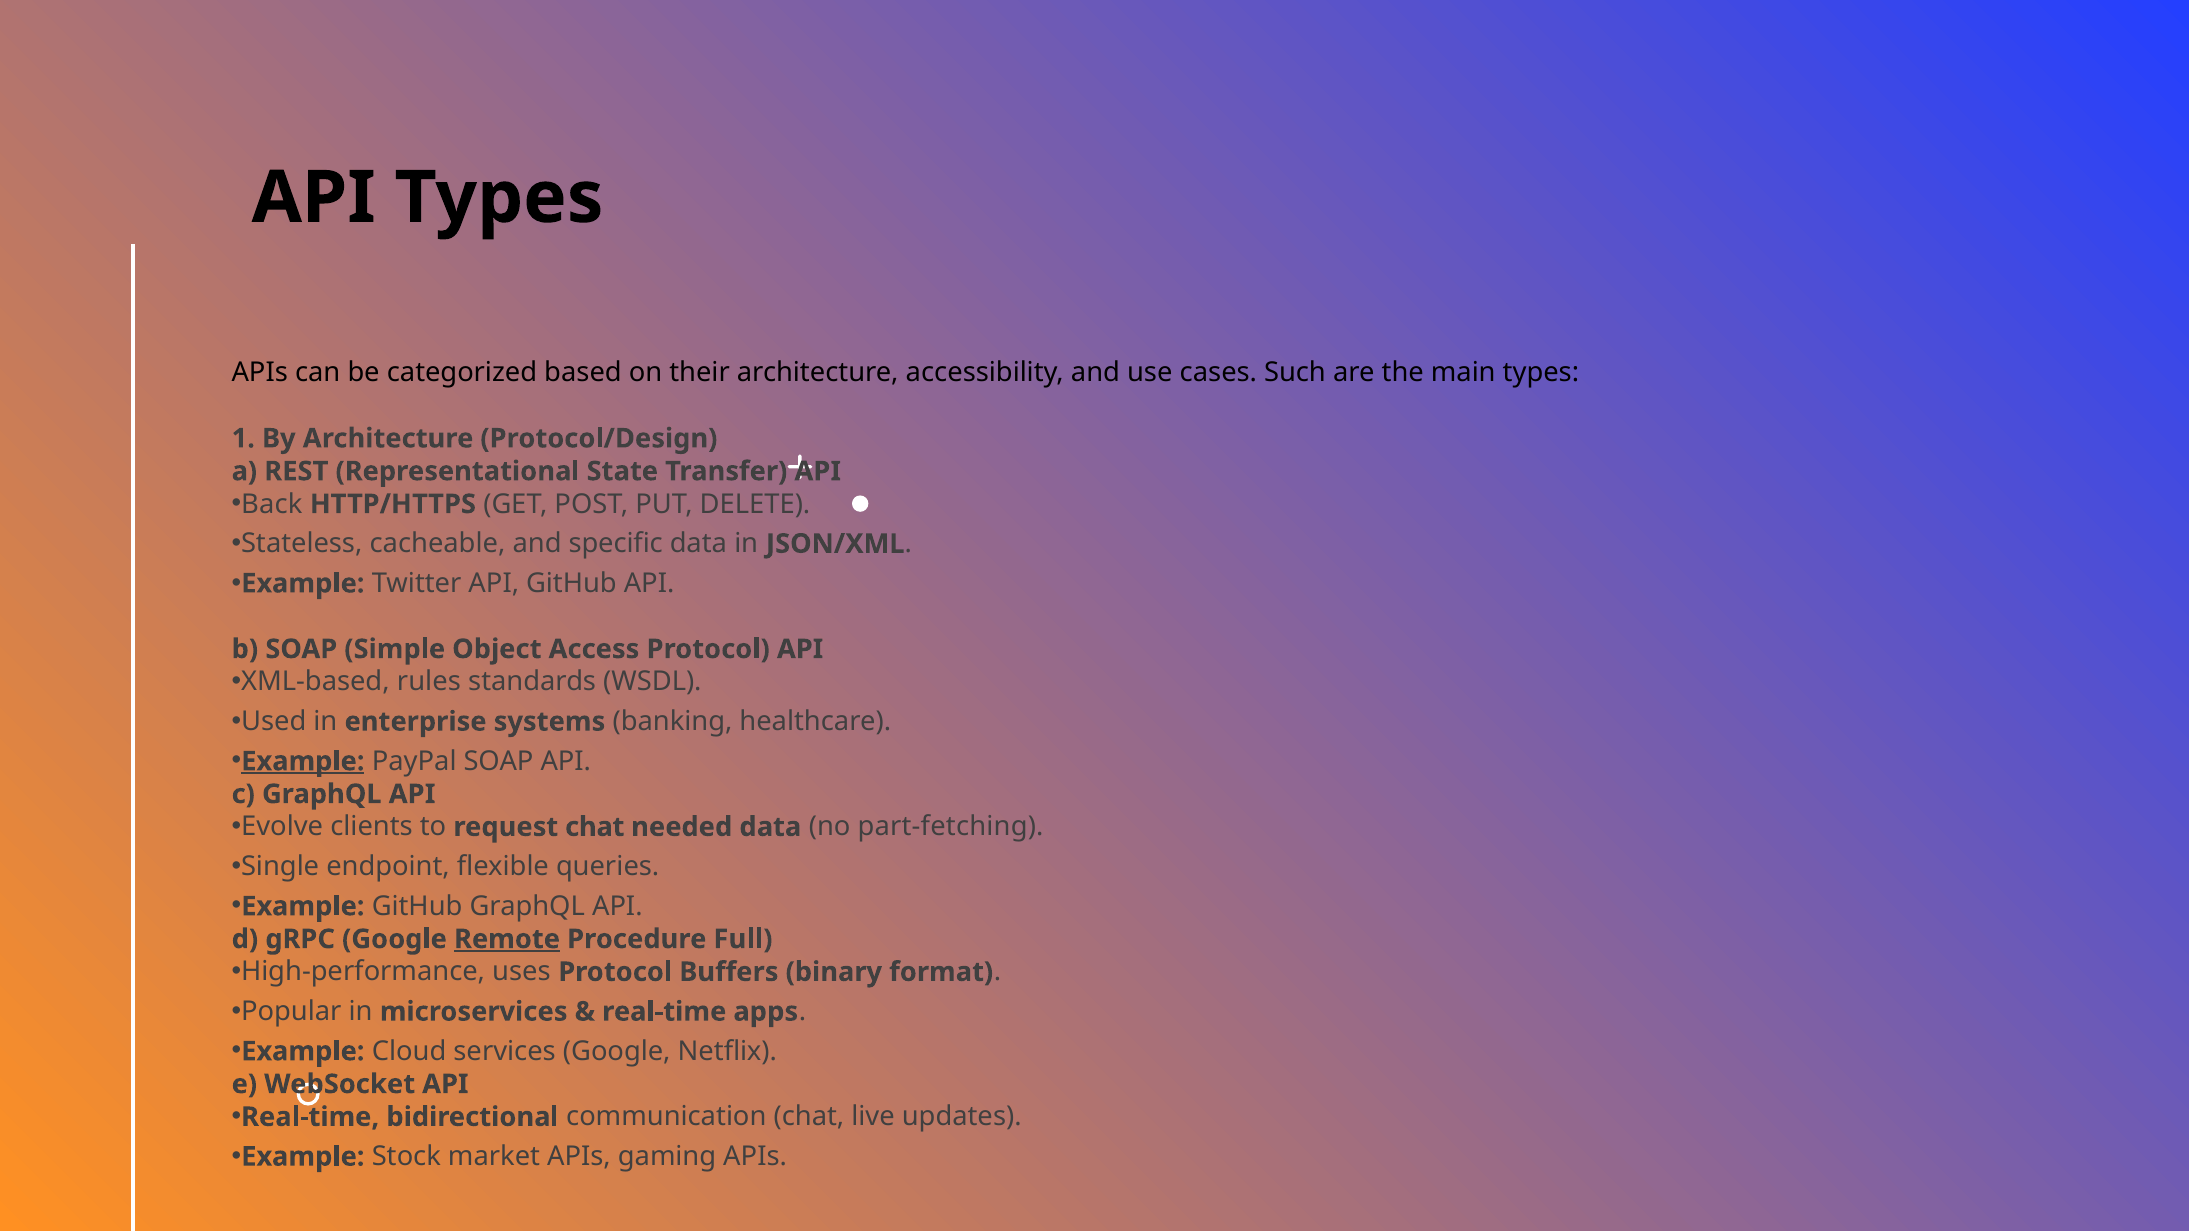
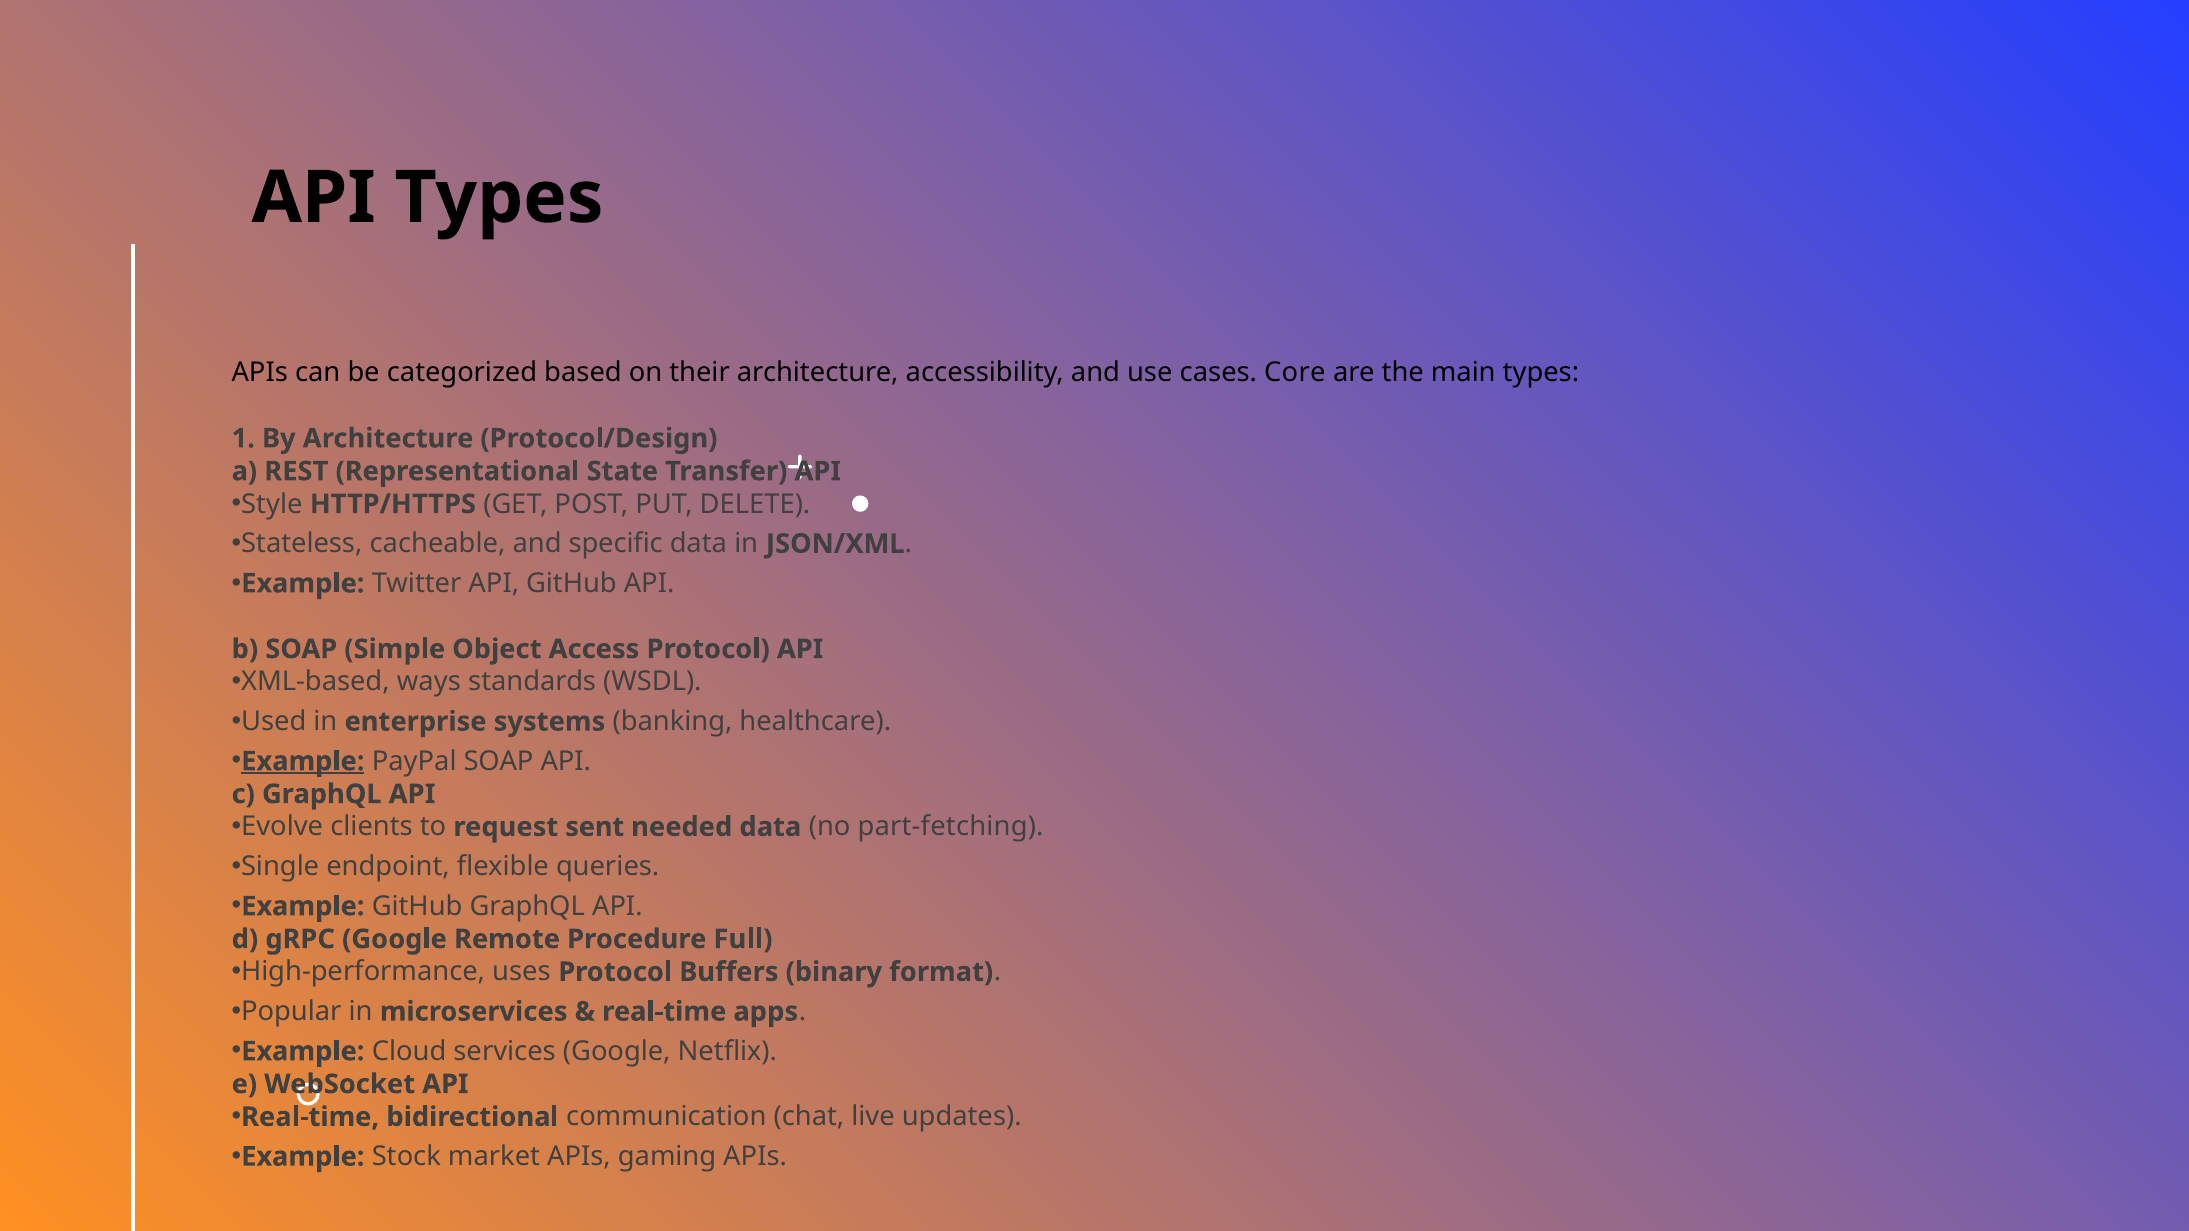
Such: Such -> Core
Back: Back -> Style
rules: rules -> ways
request chat: chat -> sent
Remote underline: present -> none
